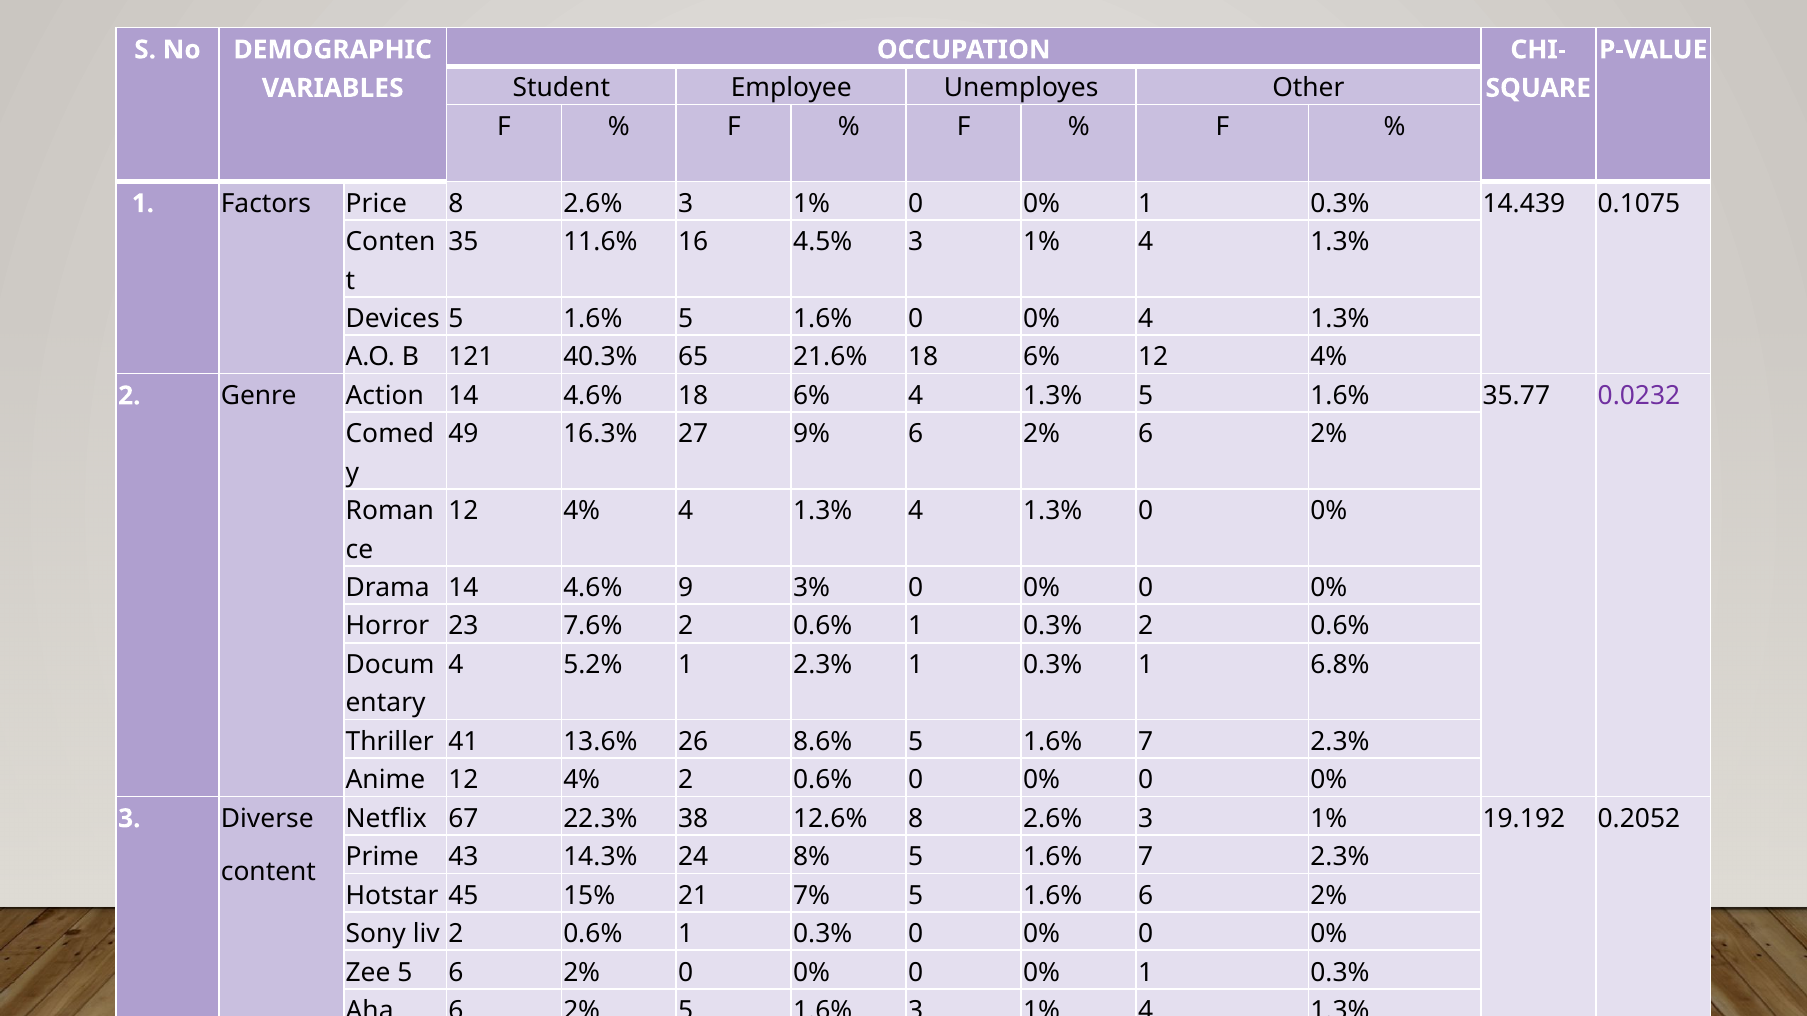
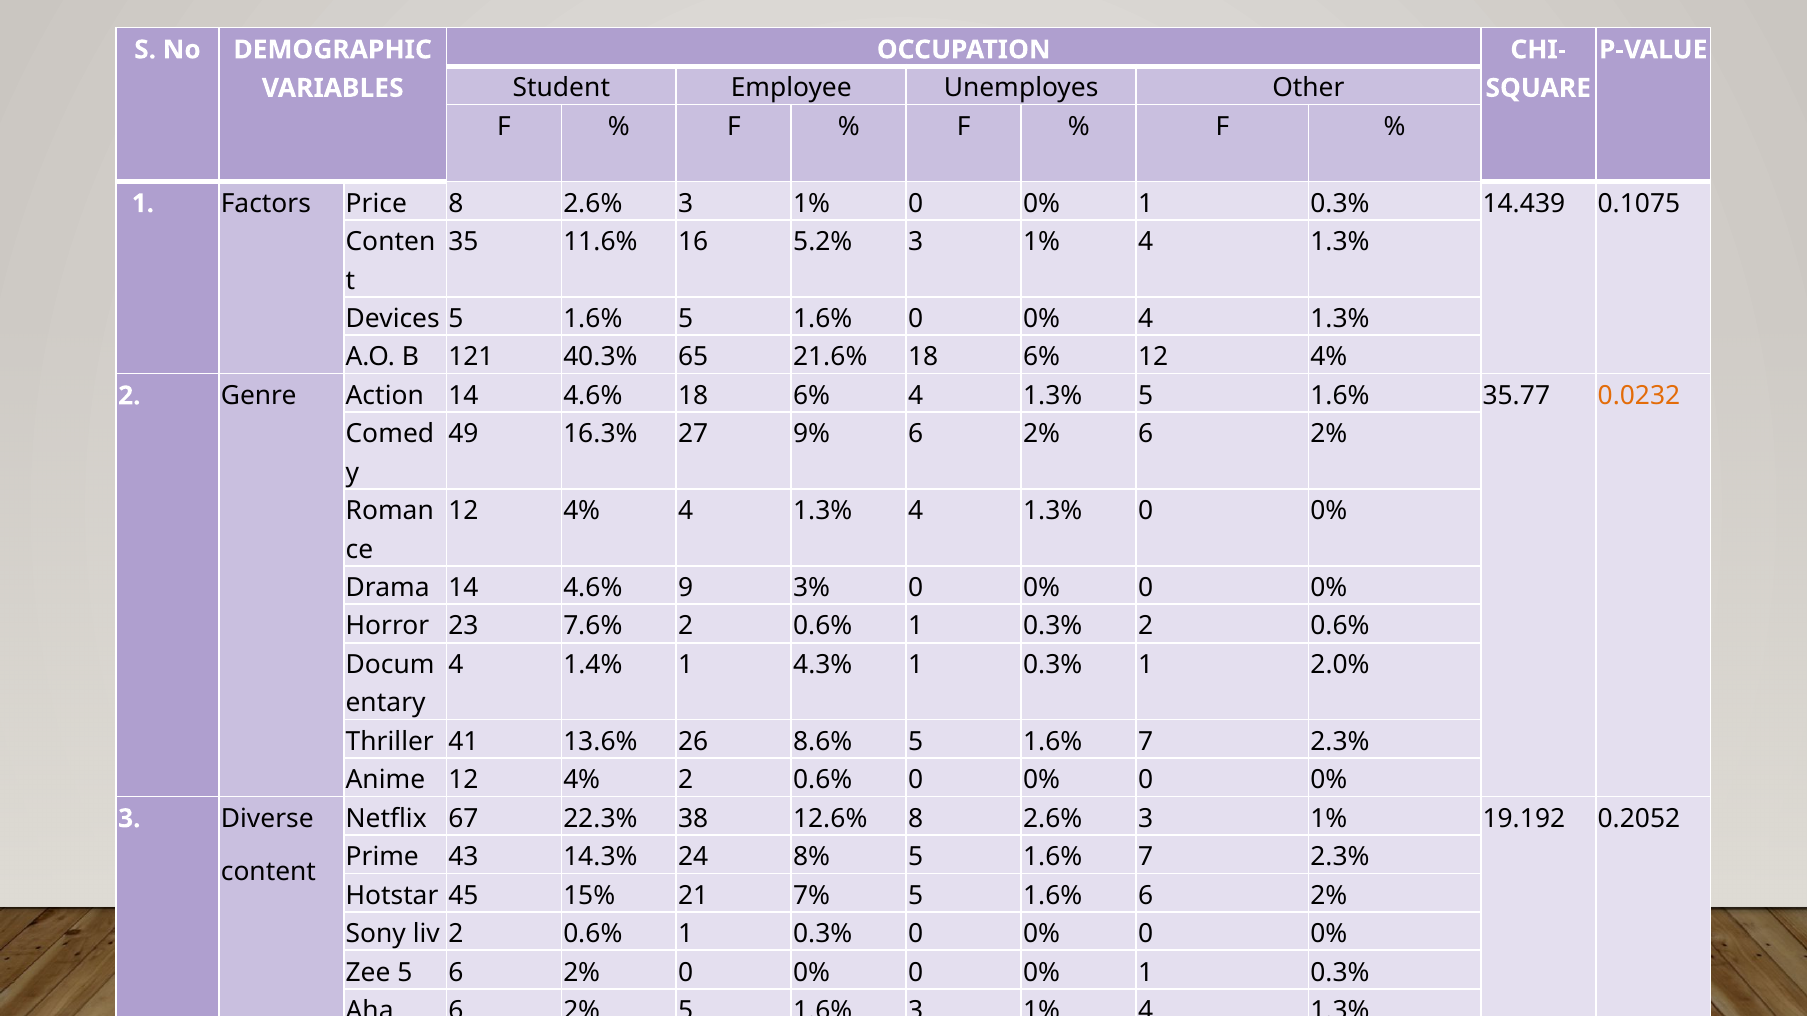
4.5%: 4.5% -> 5.2%
0.0232 colour: purple -> orange
5.2%: 5.2% -> 1.4%
1 2.3%: 2.3% -> 4.3%
6.8%: 6.8% -> 2.0%
